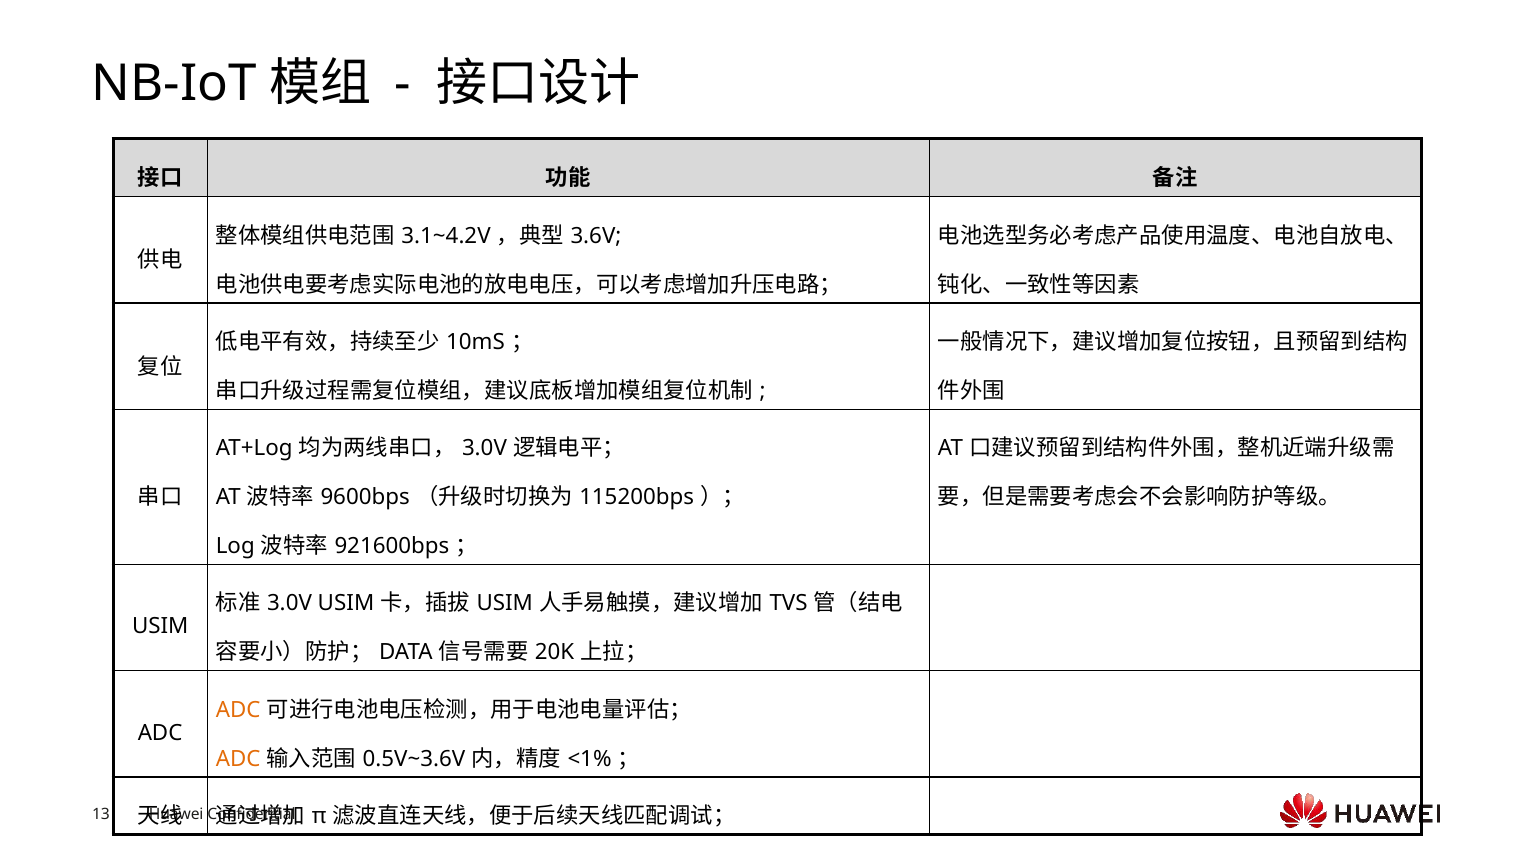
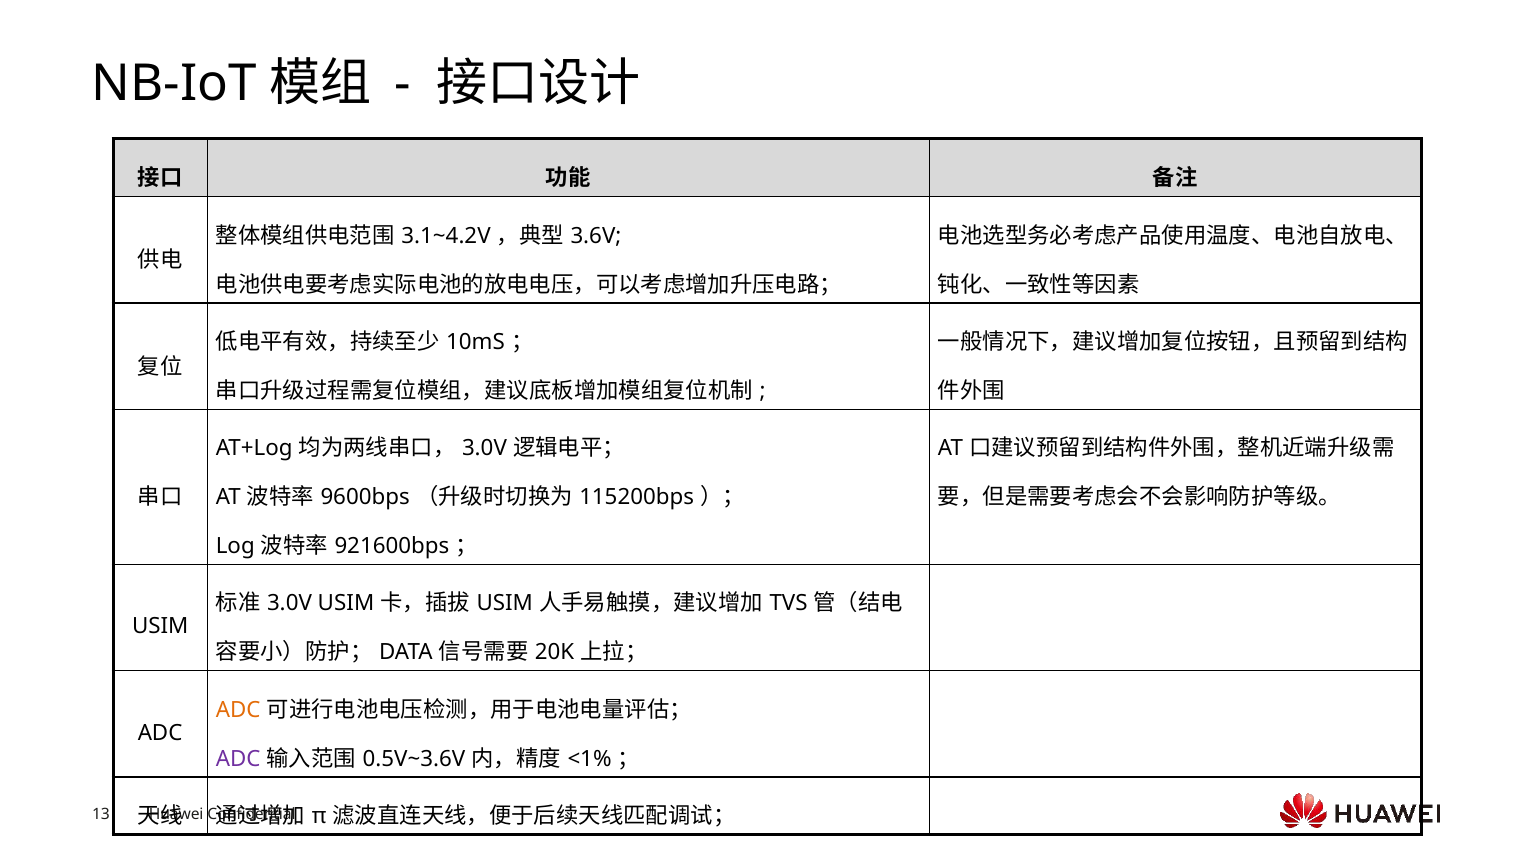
ADC at (238, 759) colour: orange -> purple
